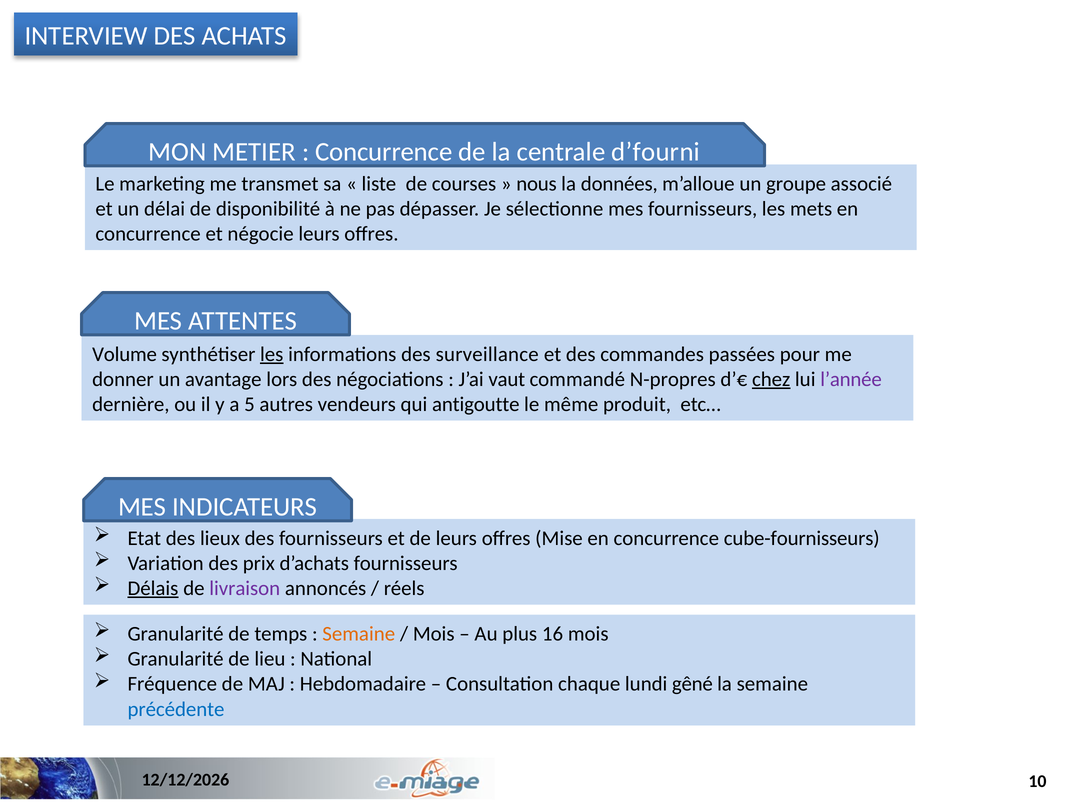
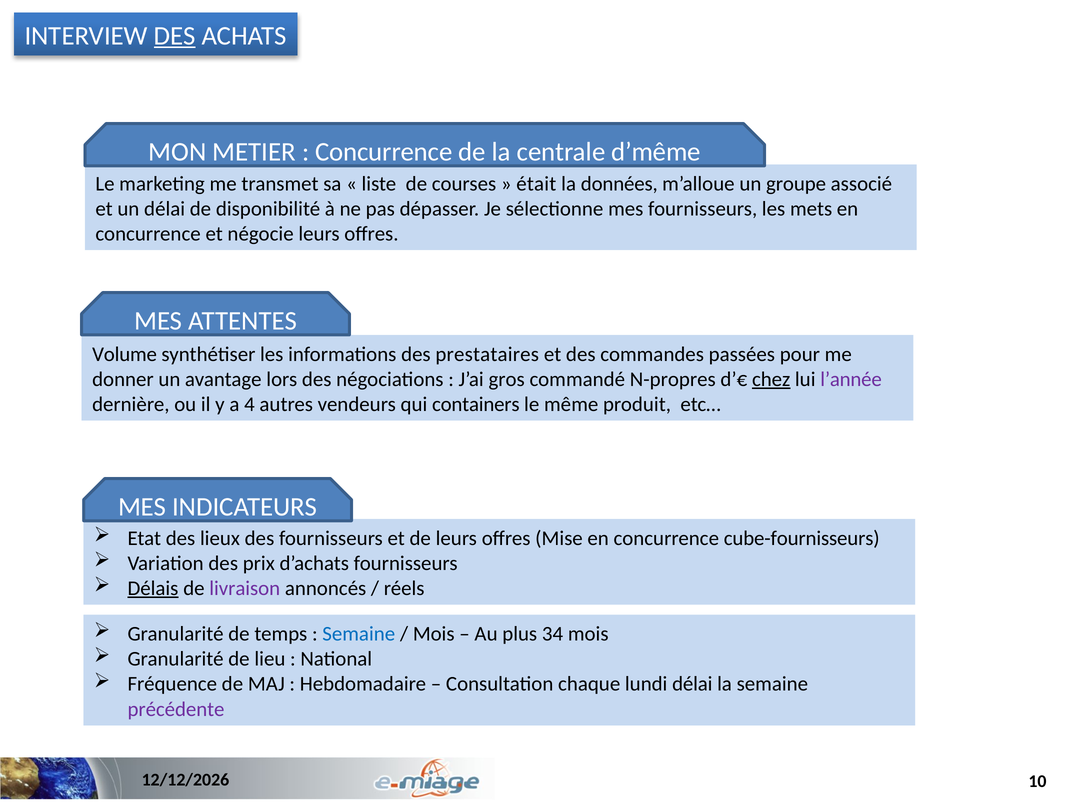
DES at (175, 36) underline: none -> present
d’fourni: d’fourni -> d’même
nous: nous -> était
les at (272, 354) underline: present -> none
surveillance: surveillance -> prestataires
vaut: vaut -> gros
5: 5 -> 4
antigoutte: antigoutte -> containers
Semaine at (359, 634) colour: orange -> blue
16: 16 -> 34
lundi gêné: gêné -> délai
précédente colour: blue -> purple
